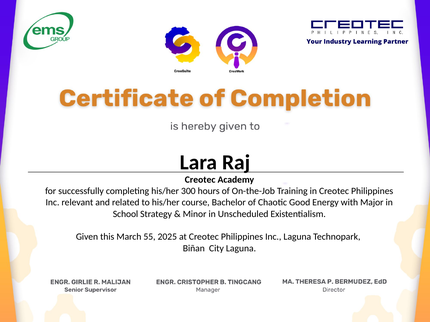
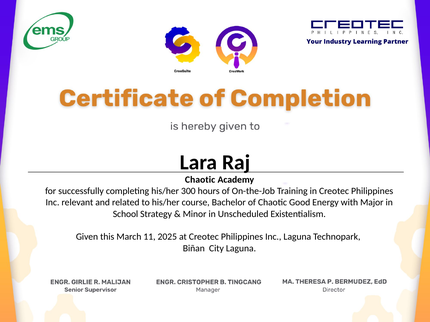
Creotec at (200, 180): Creotec -> Chaotic
55: 55 -> 11
